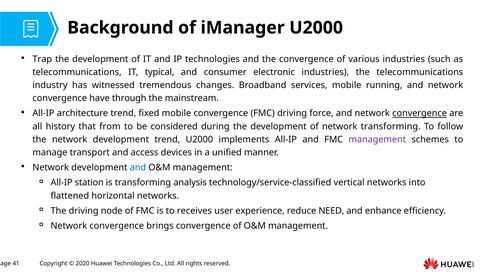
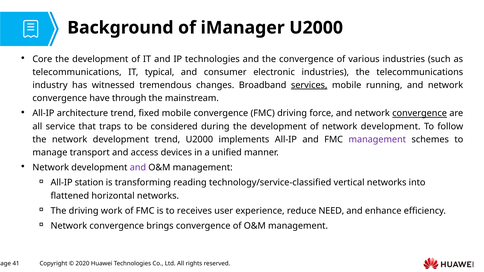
Trap: Trap -> Core
services underline: none -> present
history: history -> service
from: from -> traps
of network transforming: transforming -> development
and at (138, 168) colour: blue -> purple
analysis: analysis -> reading
node: node -> work
